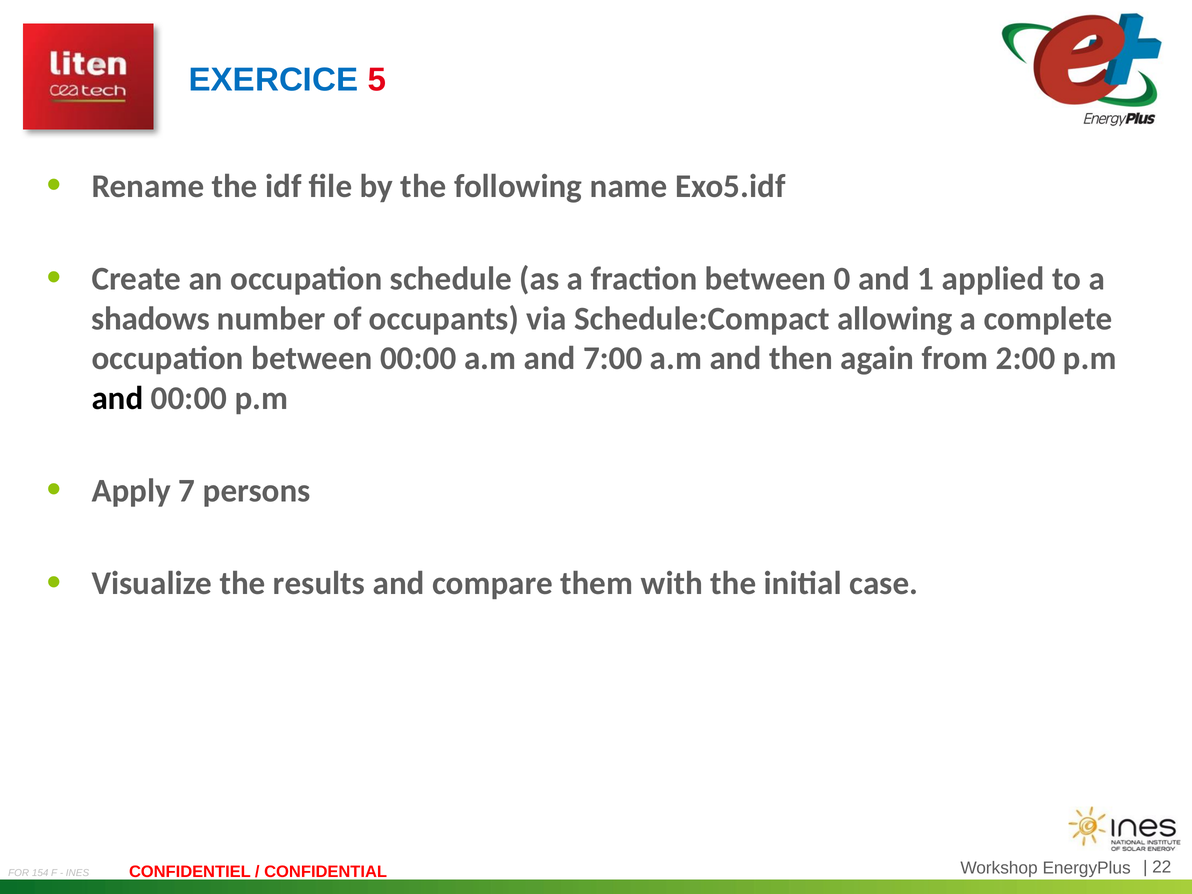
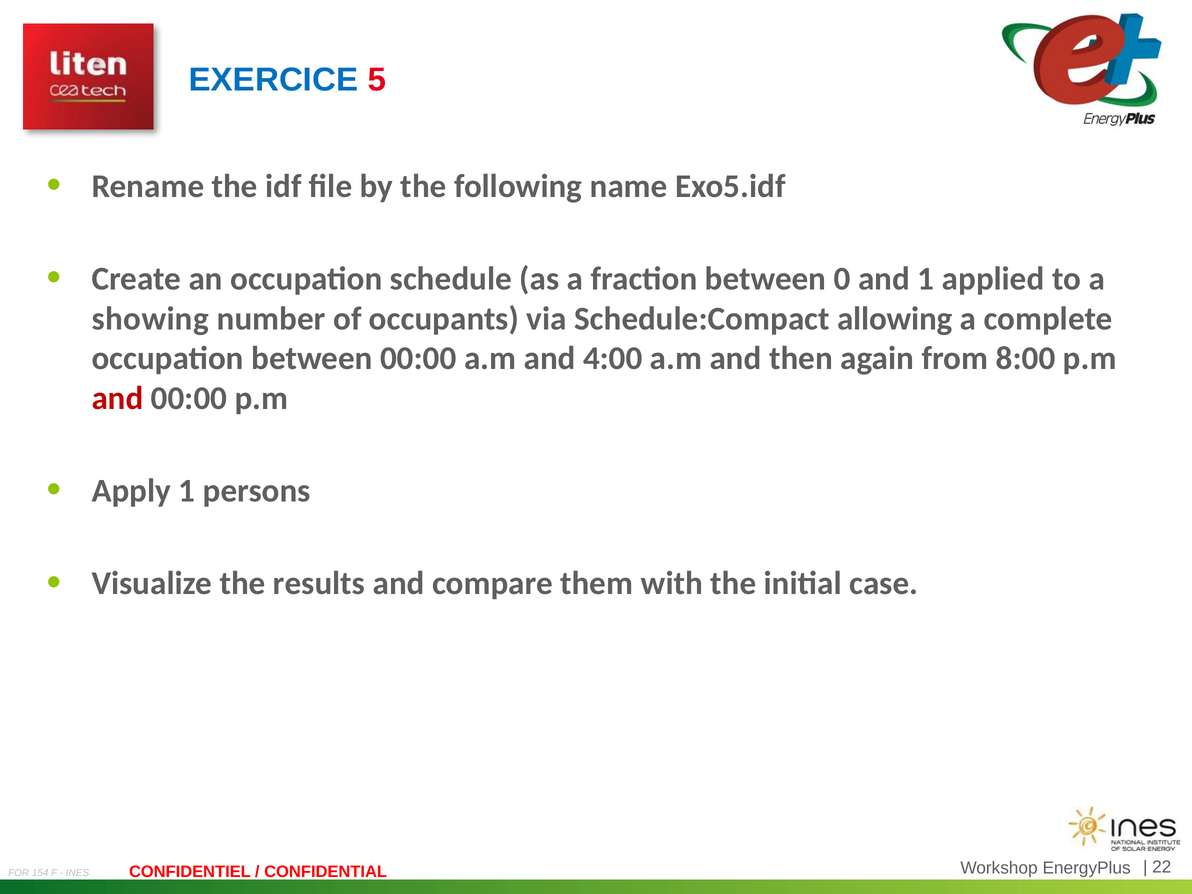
shadows: shadows -> showing
7:00: 7:00 -> 4:00
2:00: 2:00 -> 8:00
and at (118, 398) colour: black -> red
Apply 7: 7 -> 1
